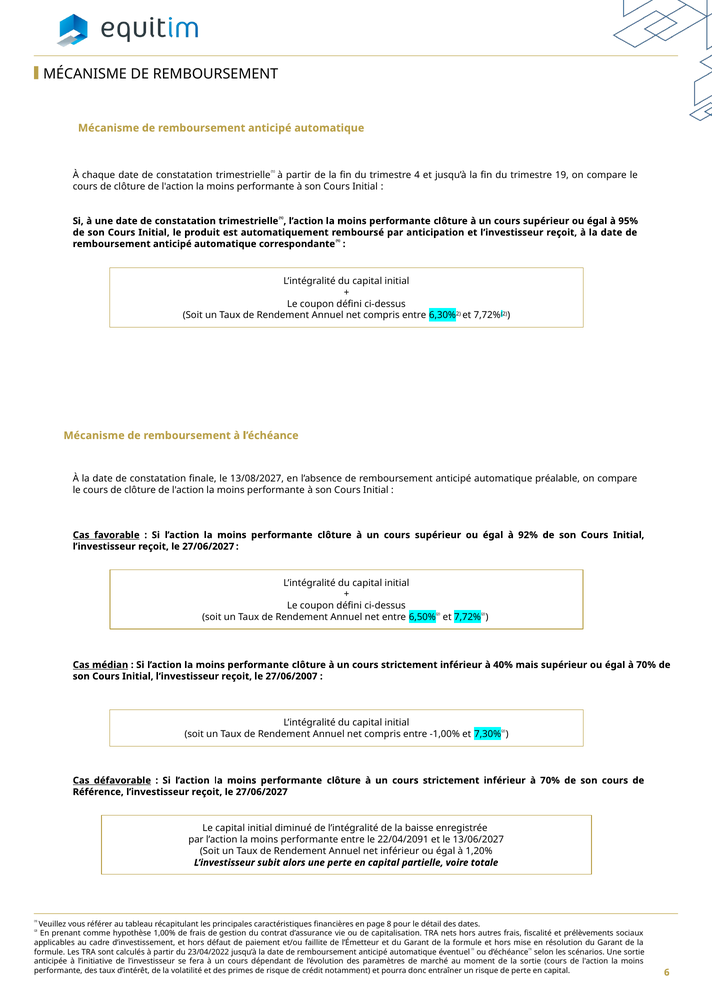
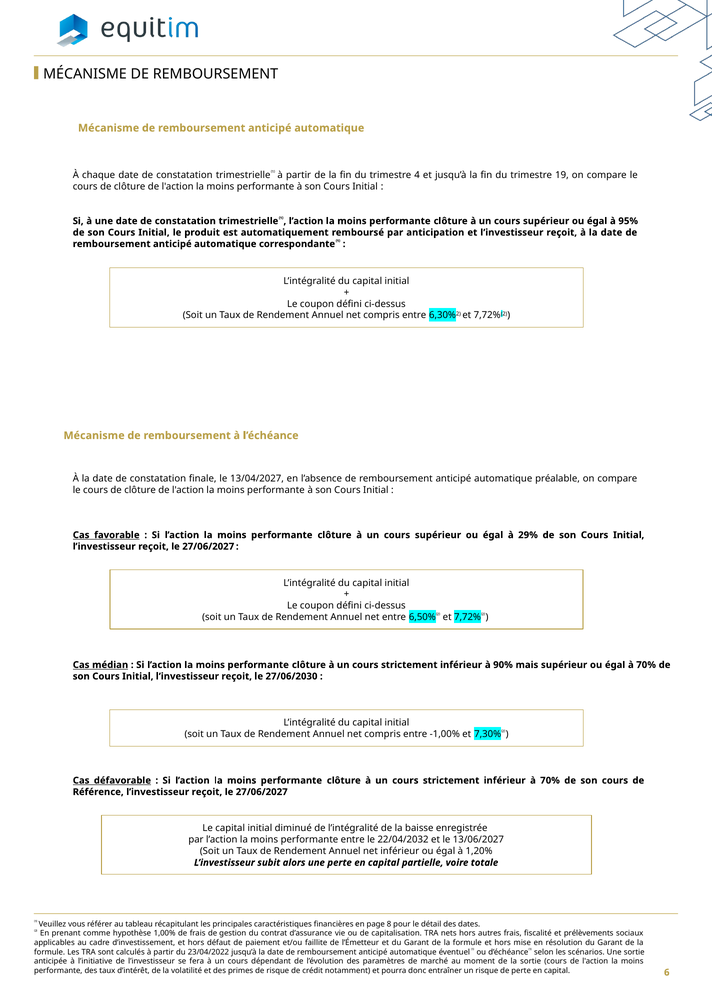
13/08/2027: 13/08/2027 -> 13/04/2027
92%: 92% -> 29%
40%: 40% -> 90%
27/06/2007: 27/06/2007 -> 27/06/2030
22/04/2091: 22/04/2091 -> 22/04/2032
